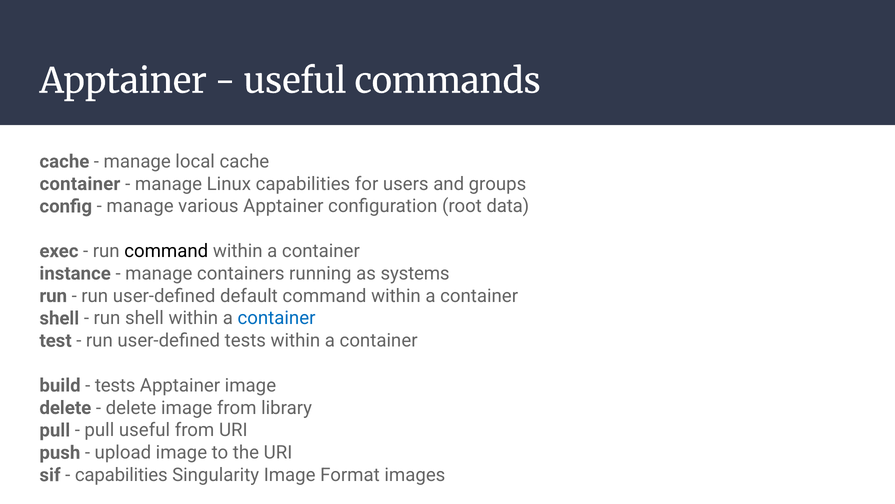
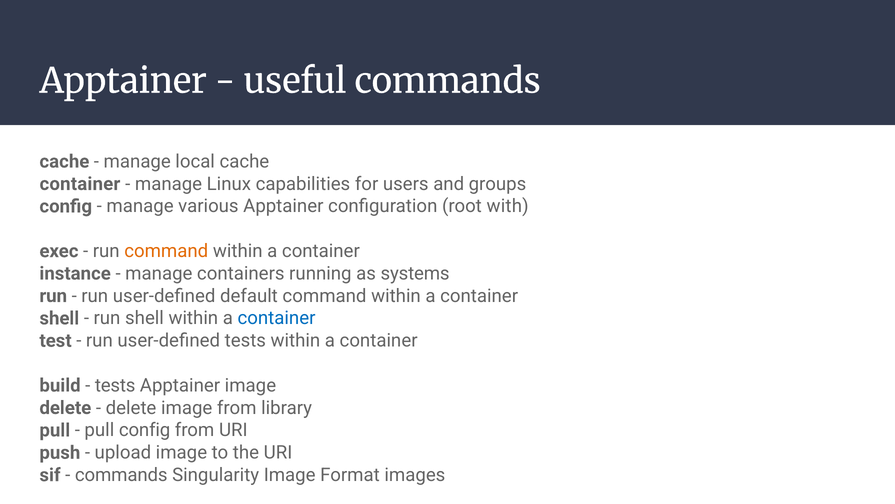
data: data -> with
command at (166, 251) colour: black -> orange
pull useful: useful -> config
capabilities at (121, 475): capabilities -> commands
